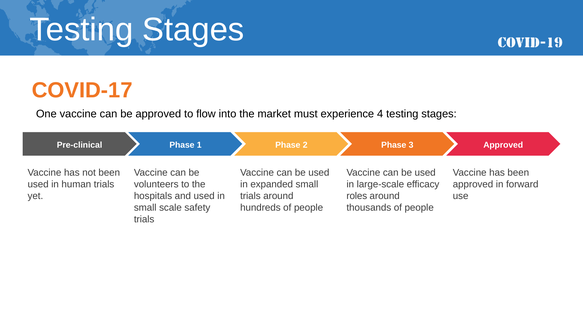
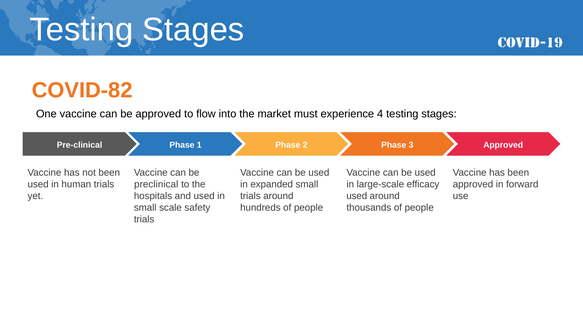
COVID-17: COVID-17 -> COVID-82
volunteers: volunteers -> preclinical
roles at (357, 196): roles -> used
